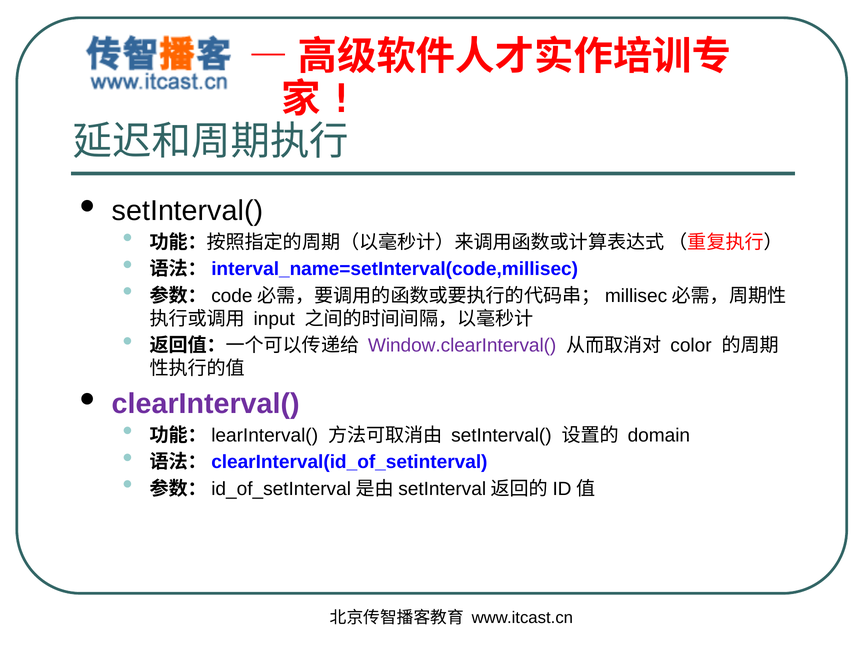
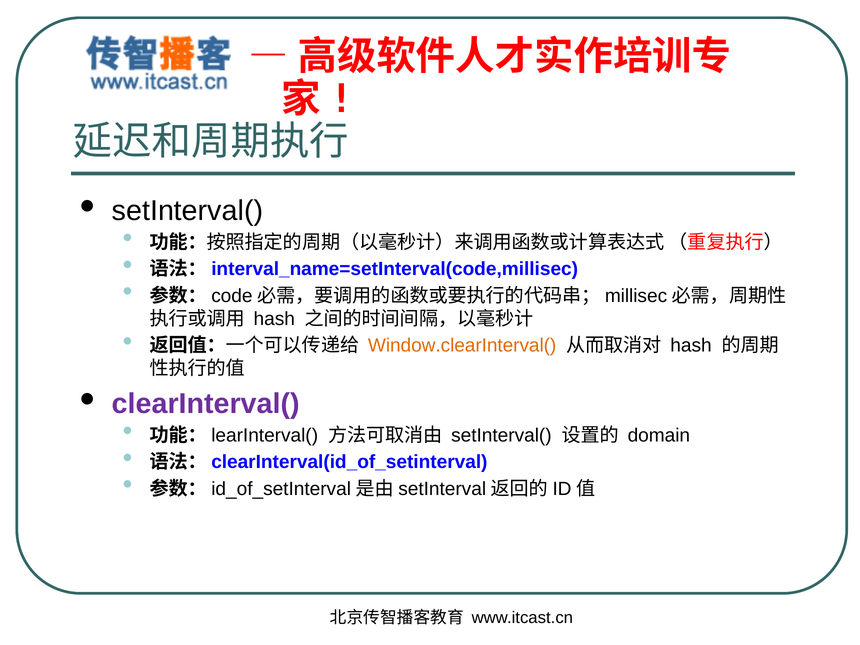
input at (274, 319): input -> hash
Window.clearInterval( colour: purple -> orange
color at (691, 346): color -> hash
